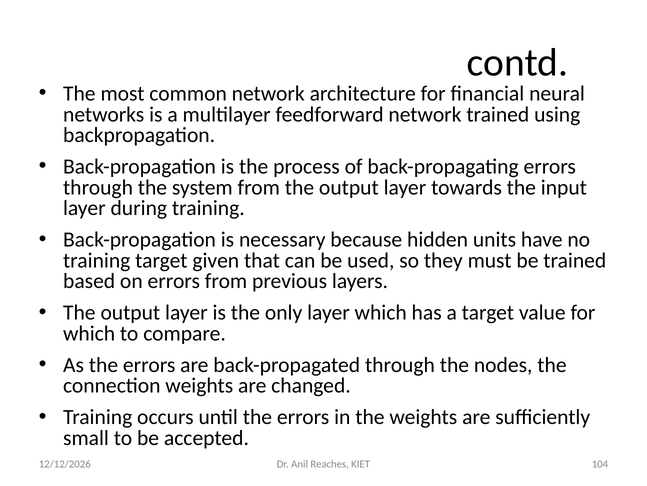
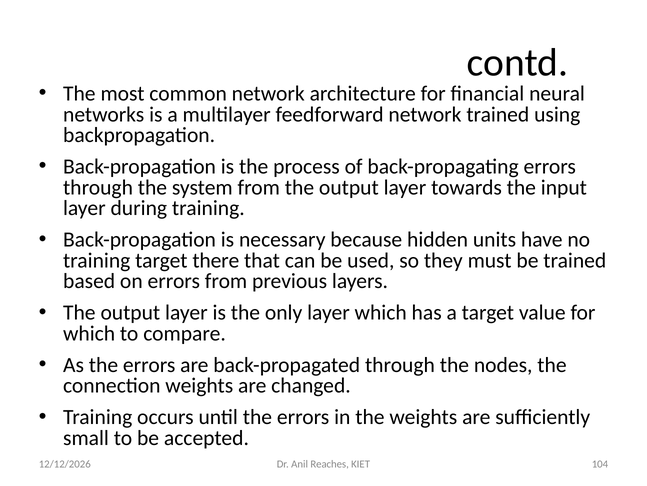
given: given -> there
